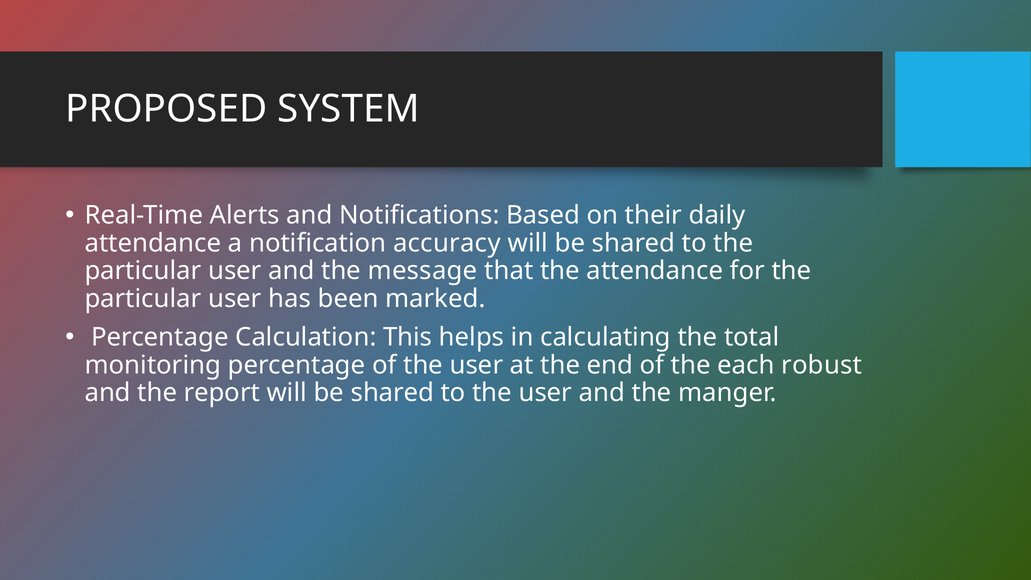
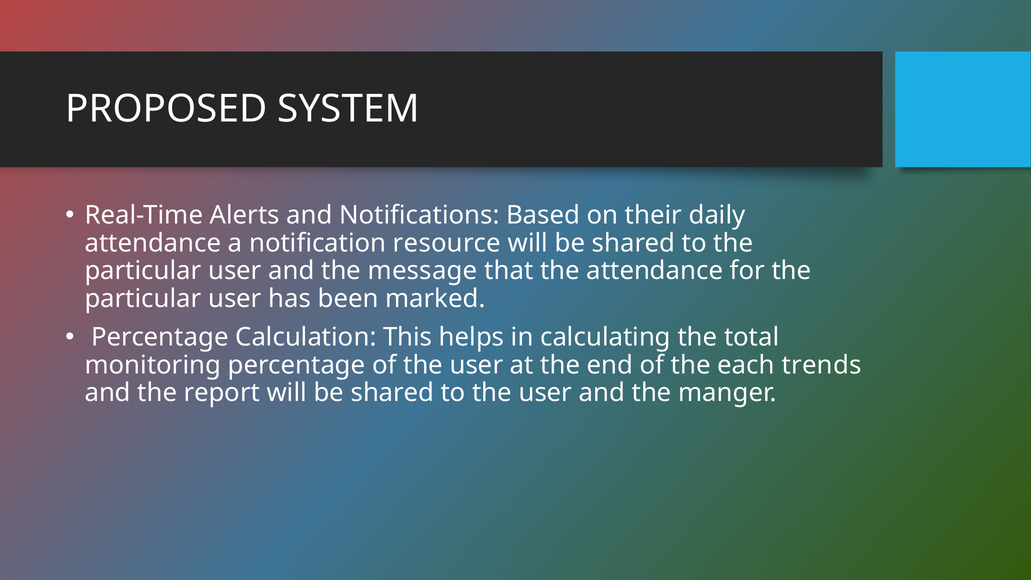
accuracy: accuracy -> resource
robust: robust -> trends
